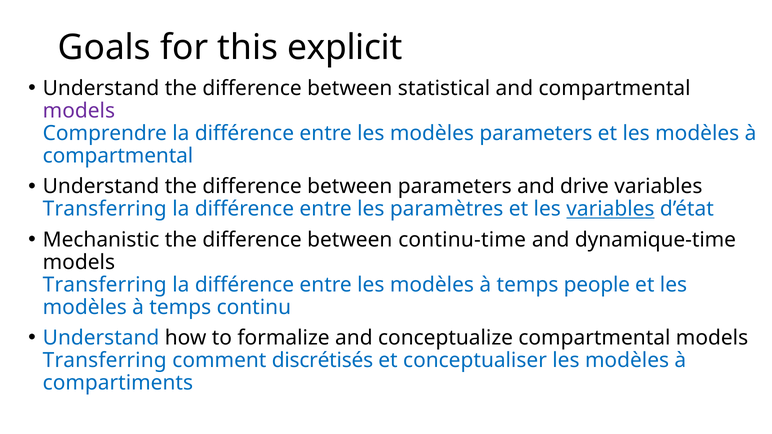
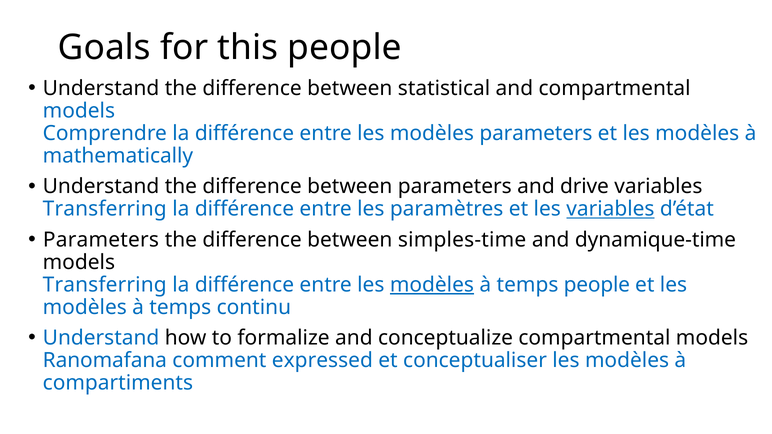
this explicit: explicit -> people
models at (79, 111) colour: purple -> blue
compartmental at (118, 156): compartmental -> mathematically
Mechanistic at (101, 240): Mechanistic -> Parameters
continu-time: continu-time -> simples-time
modèles at (432, 285) underline: none -> present
Transferring at (105, 361): Transferring -> Ranomafana
discrétisés: discrétisés -> expressed
